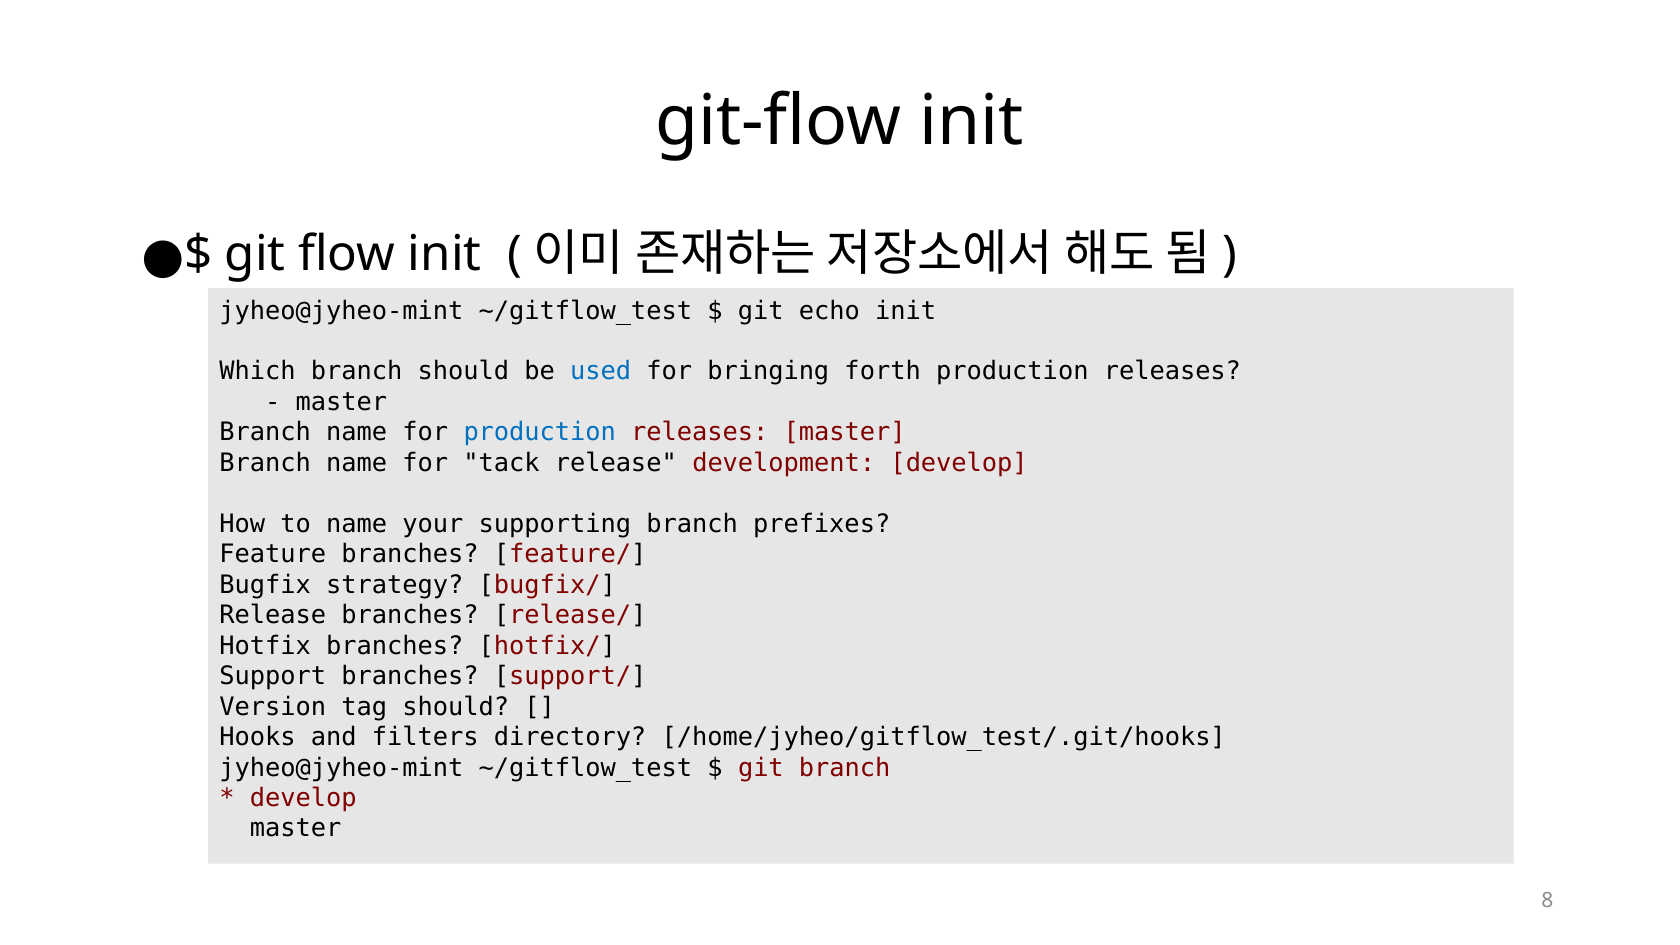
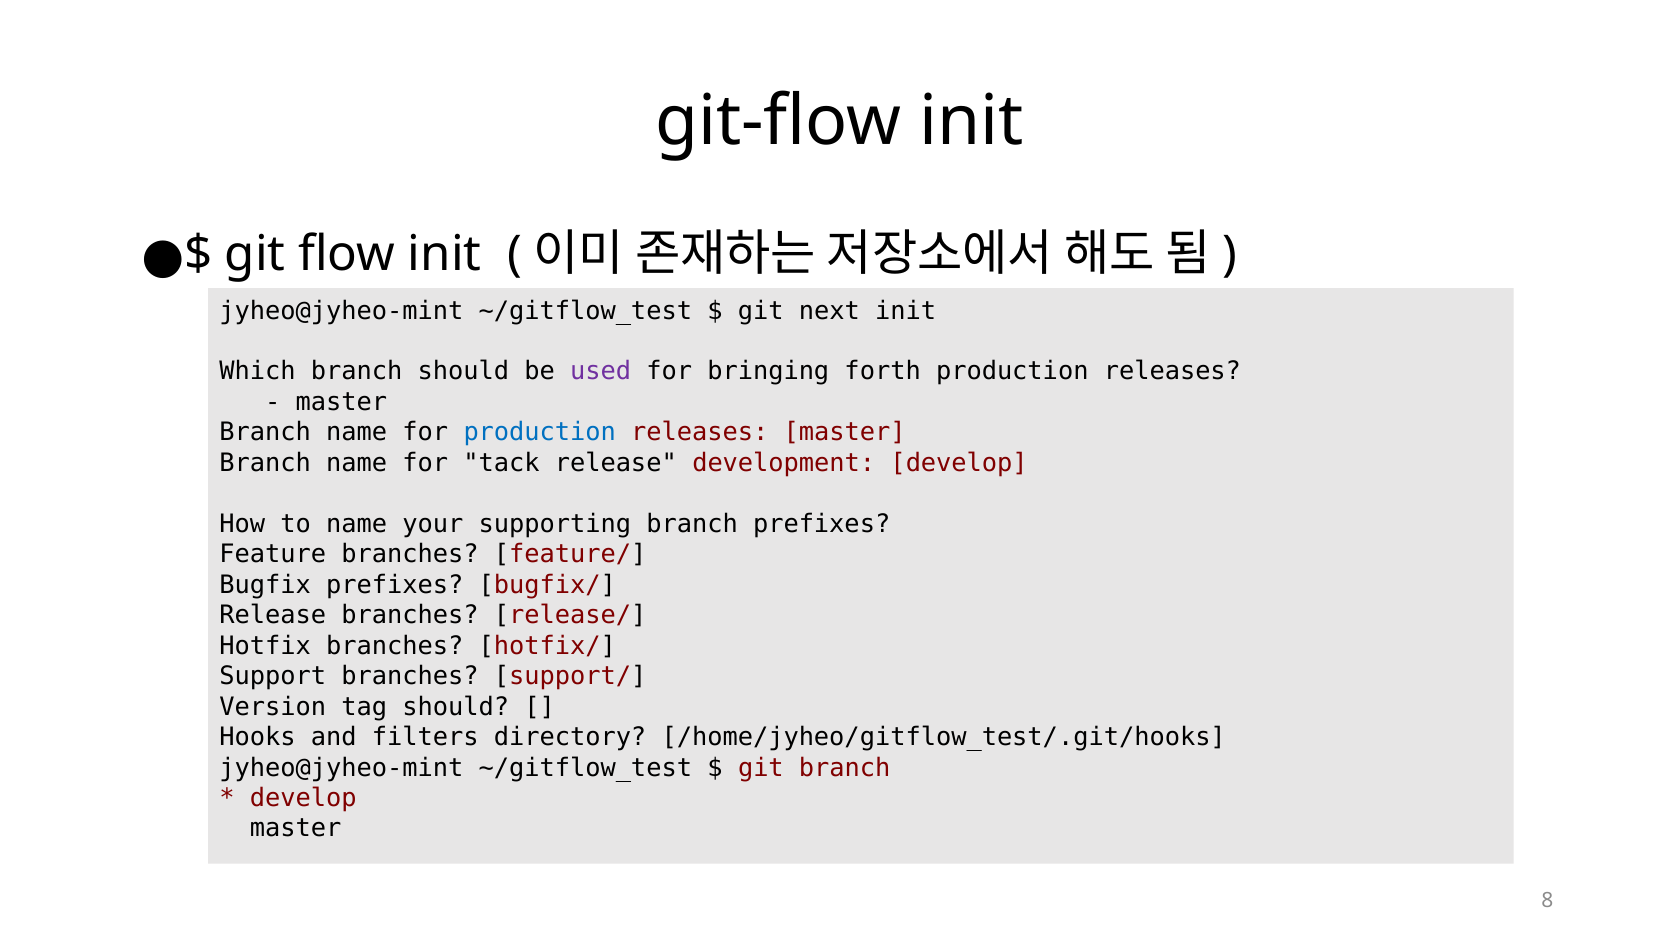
echo: echo -> next
used colour: blue -> purple
Bugfix strategy: strategy -> prefixes
